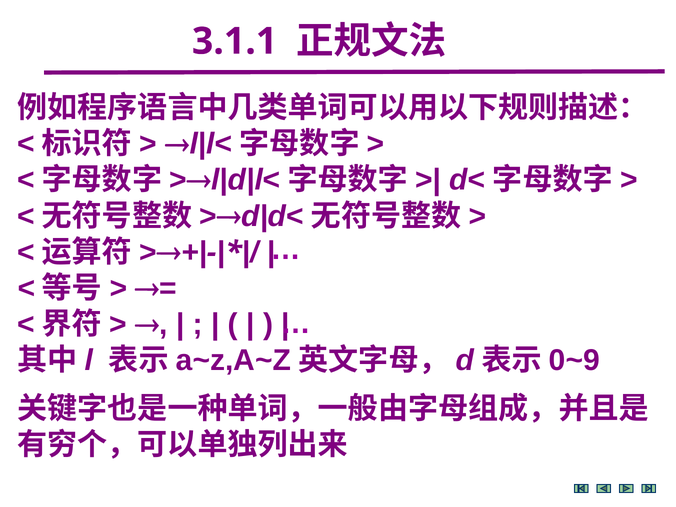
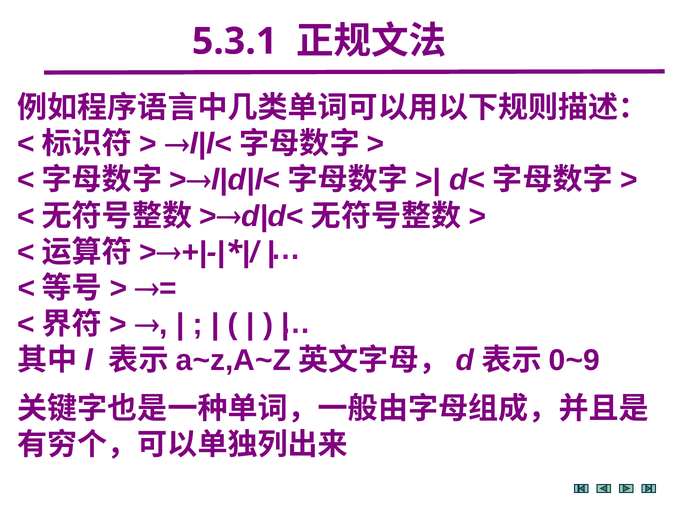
3.1.1: 3.1.1 -> 5.3.1
